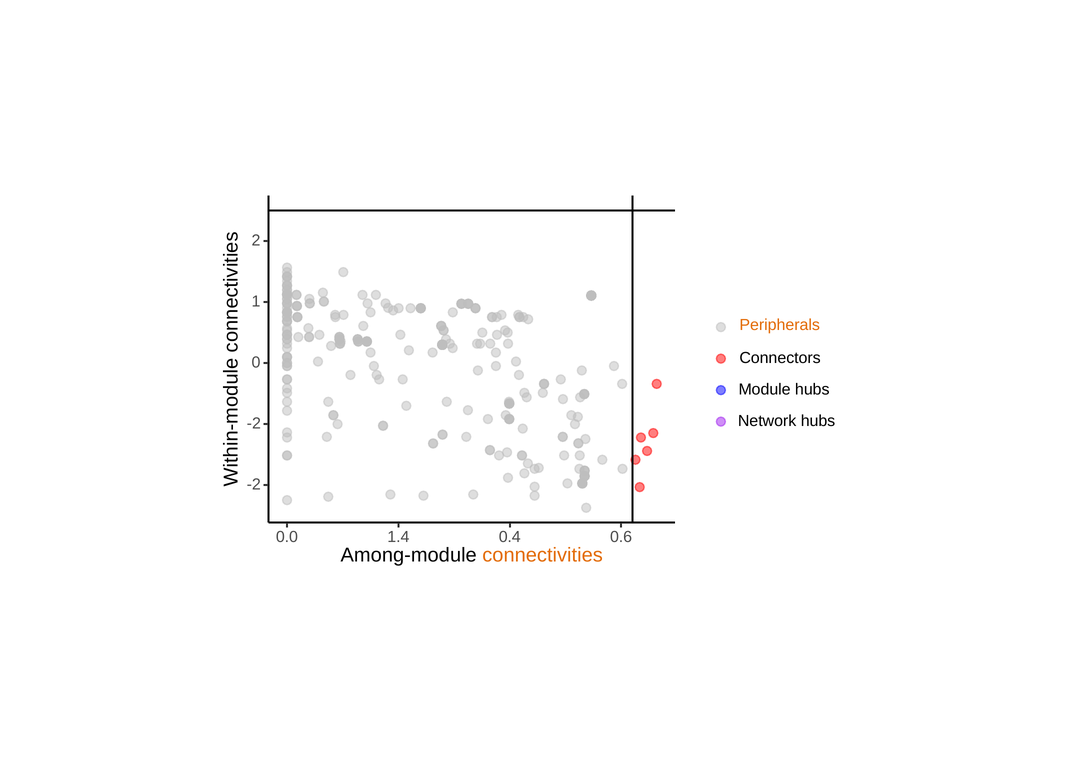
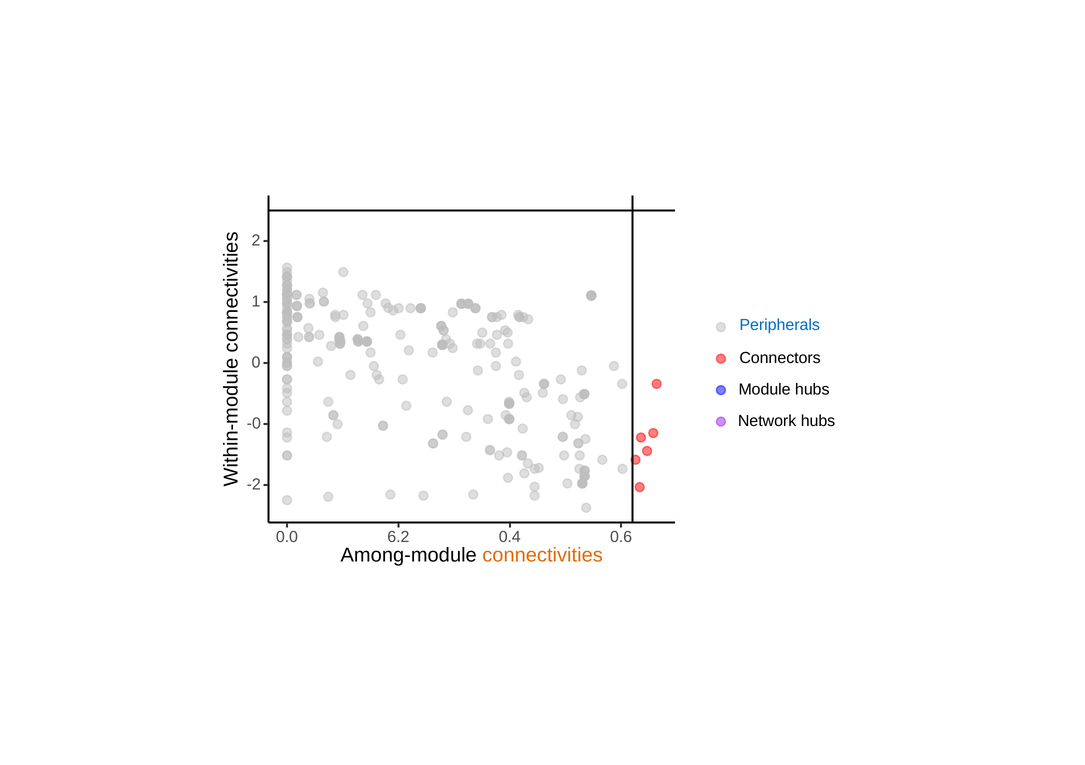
Peripherals colour: orange -> blue
-2 at (254, 423): -2 -> -0
1.4: 1.4 -> 6.2
